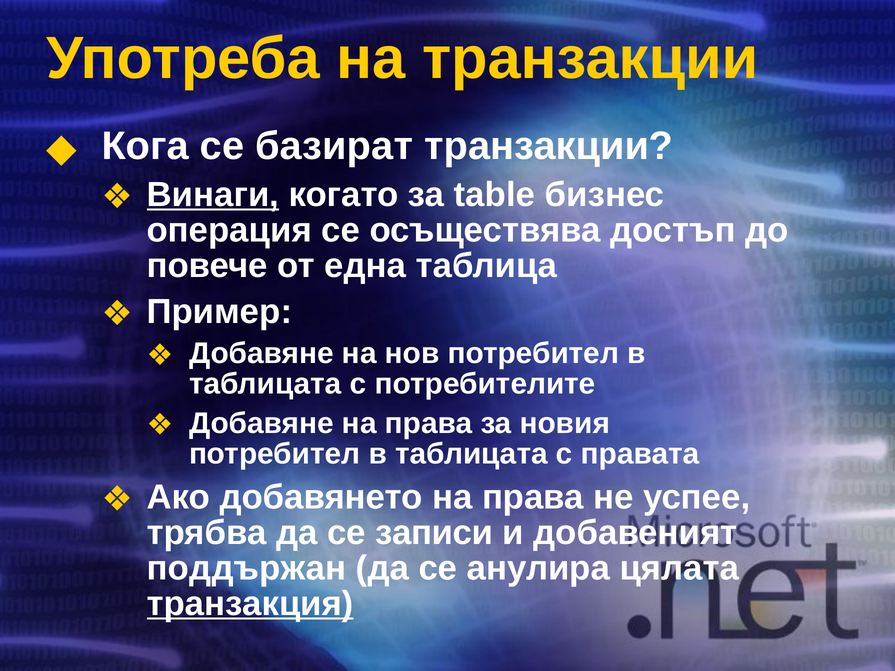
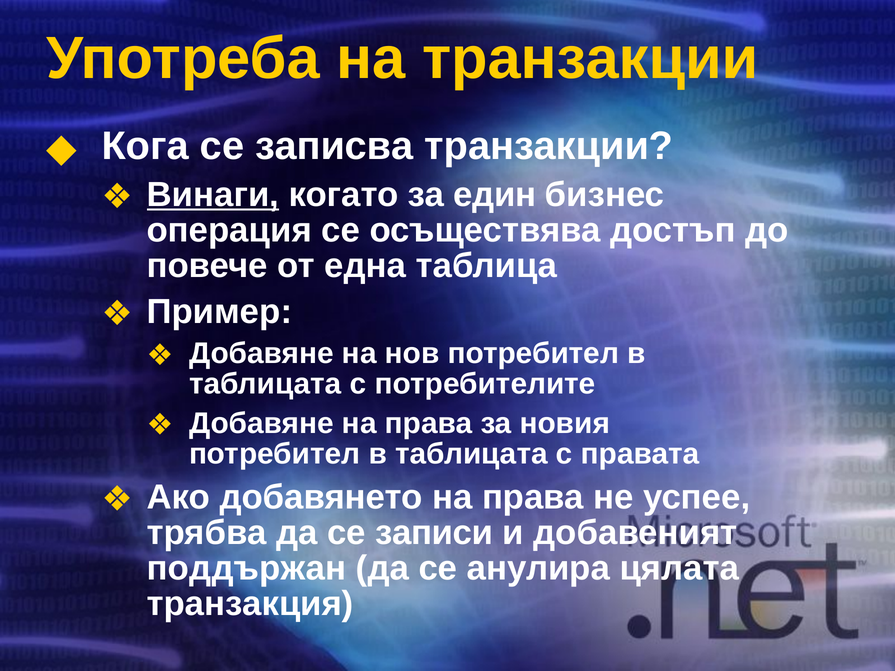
базират: базират -> записва
table: table -> един
транзакция underline: present -> none
